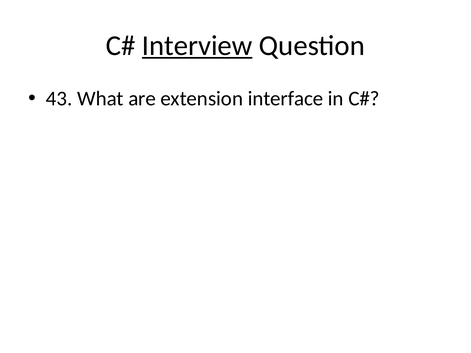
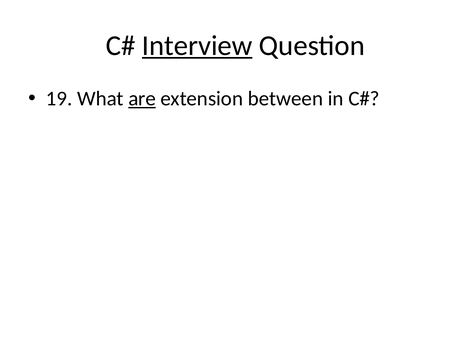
43: 43 -> 19
are underline: none -> present
interface: interface -> between
